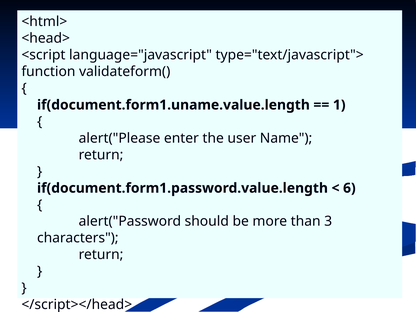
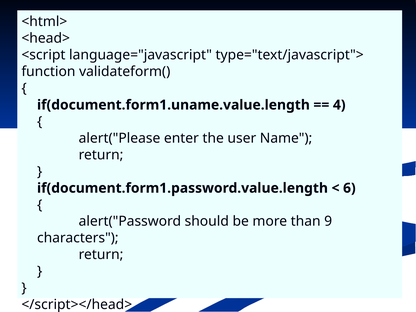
1: 1 -> 4
3: 3 -> 9
